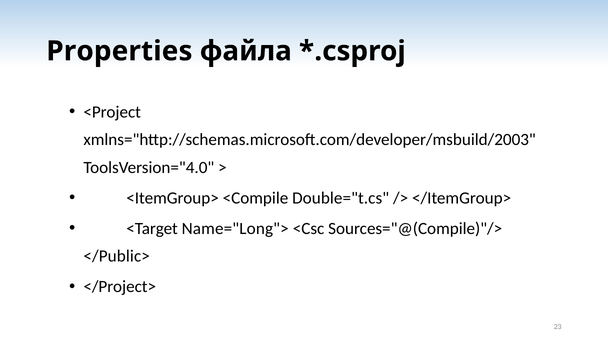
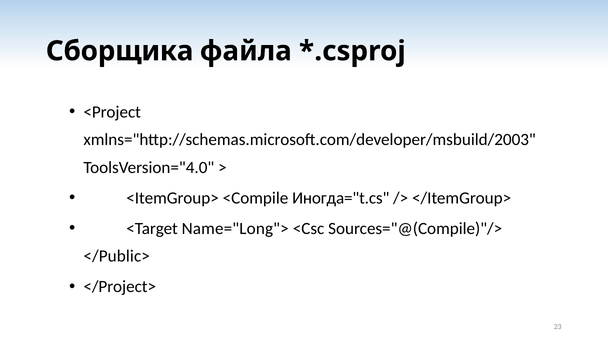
Properties: Properties -> Сборщика
Double="t.cs: Double="t.cs -> Иногда="t.cs
